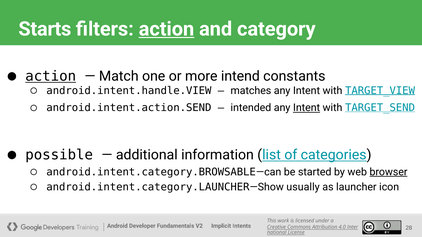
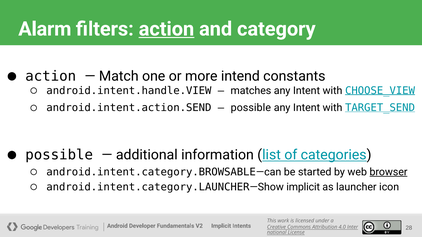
Starts: Starts -> Alarm
action at (51, 76) underline: present -> none
TARGET_VIEW: TARGET_VIEW -> CHOOSE_VIEW
intended at (251, 108): intended -> possible
Intent at (307, 108) underline: present -> none
android.intent.category.LAUNCHER—Show usually: usually -> implicit
